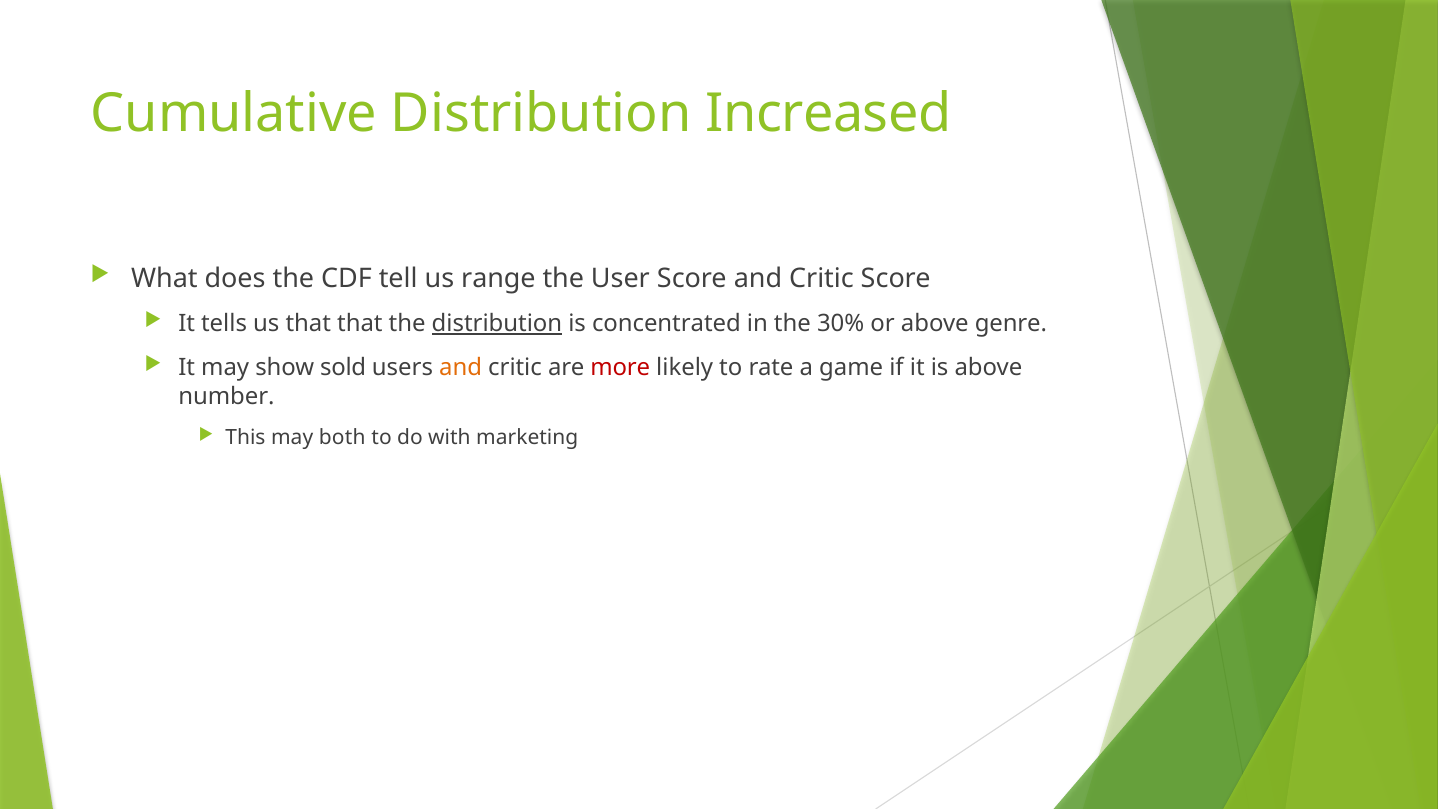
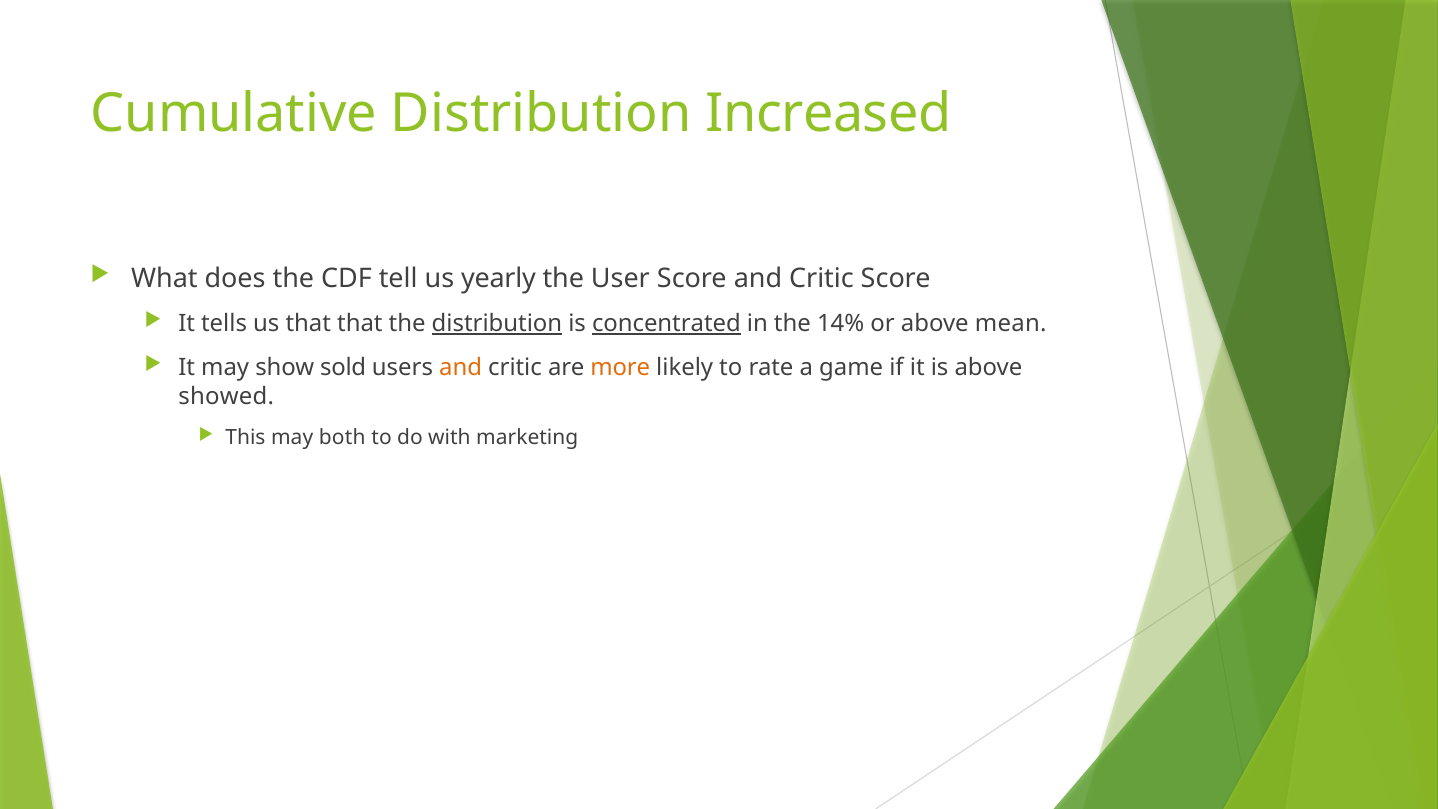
range: range -> yearly
concentrated underline: none -> present
30%: 30% -> 14%
genre: genre -> mean
more colour: red -> orange
number: number -> showed
